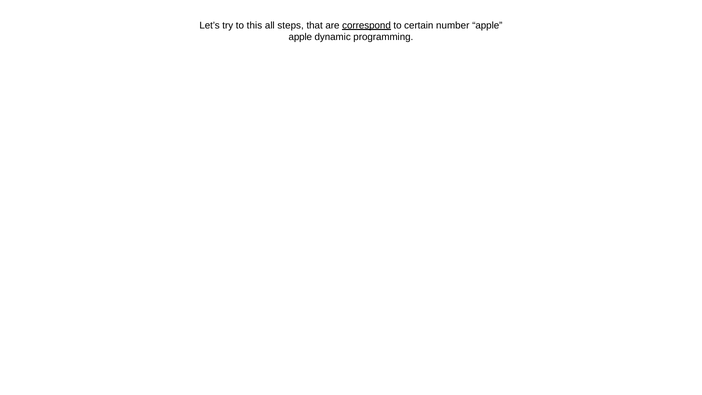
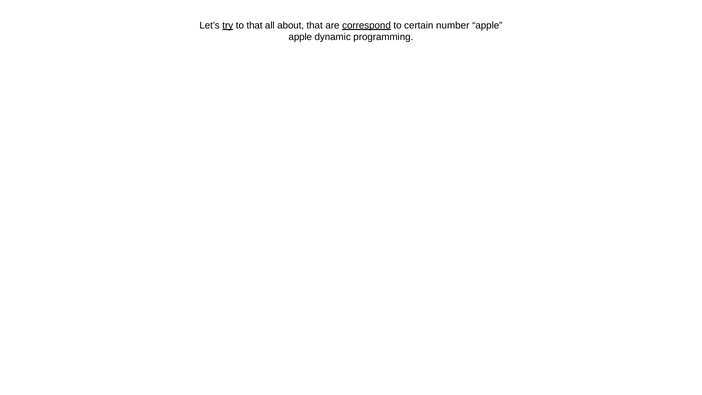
try underline: none -> present
to this: this -> that
steps: steps -> about
